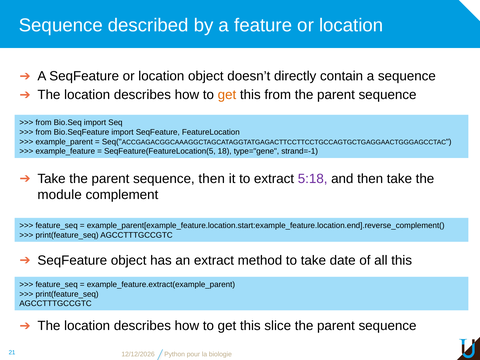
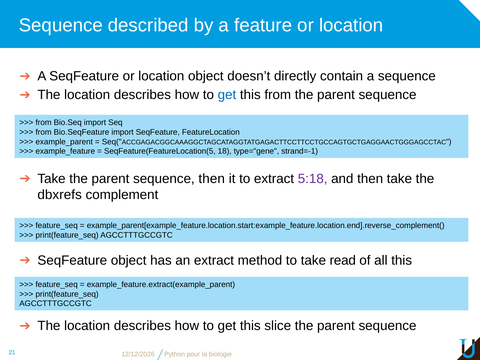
get at (227, 95) colour: orange -> blue
module: module -> dbxrefs
date: date -> read
